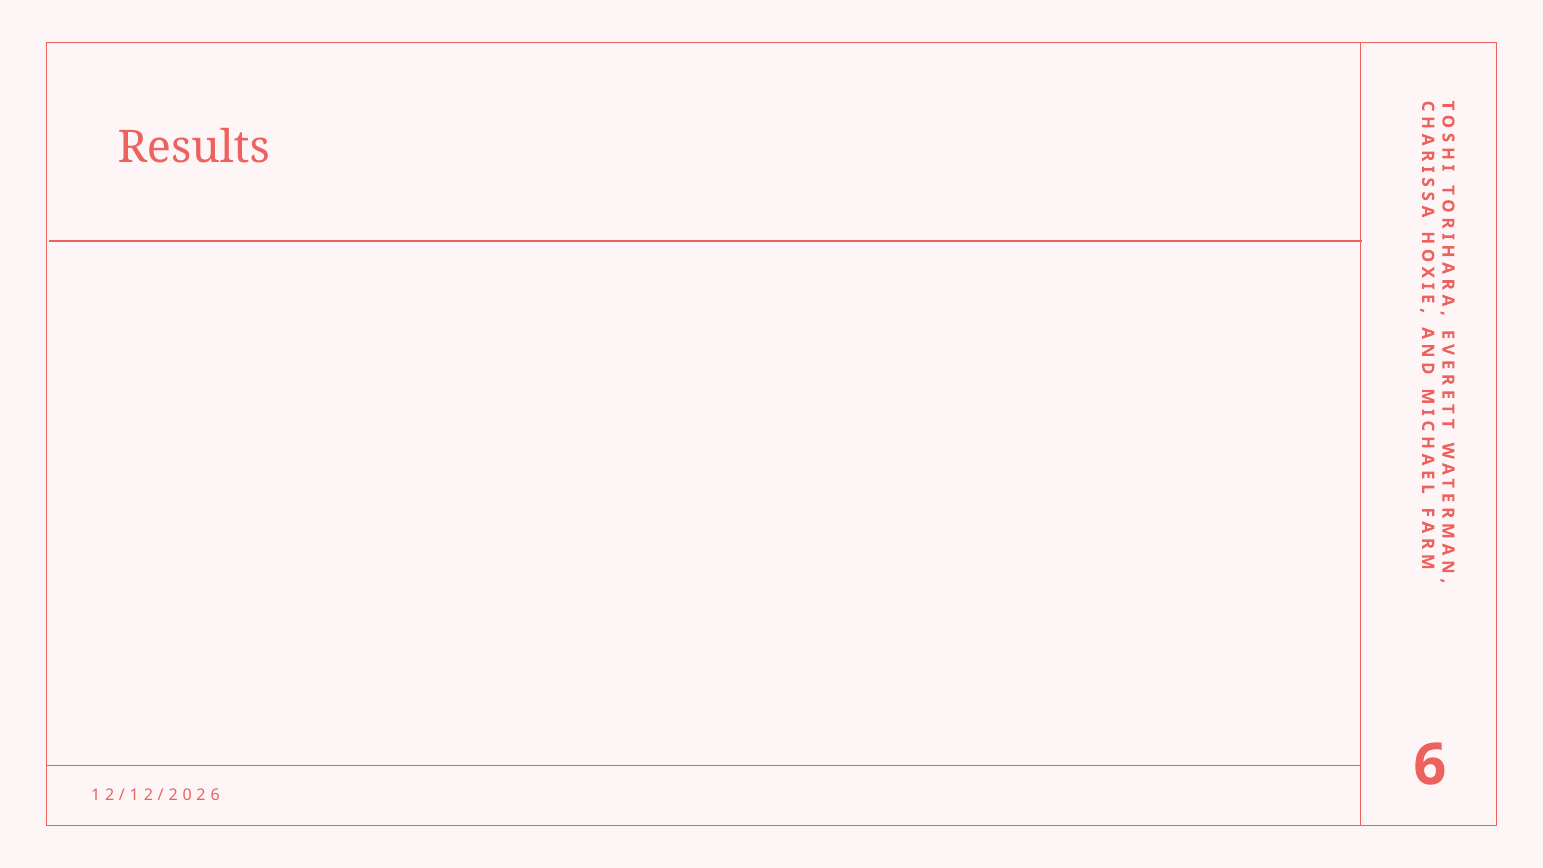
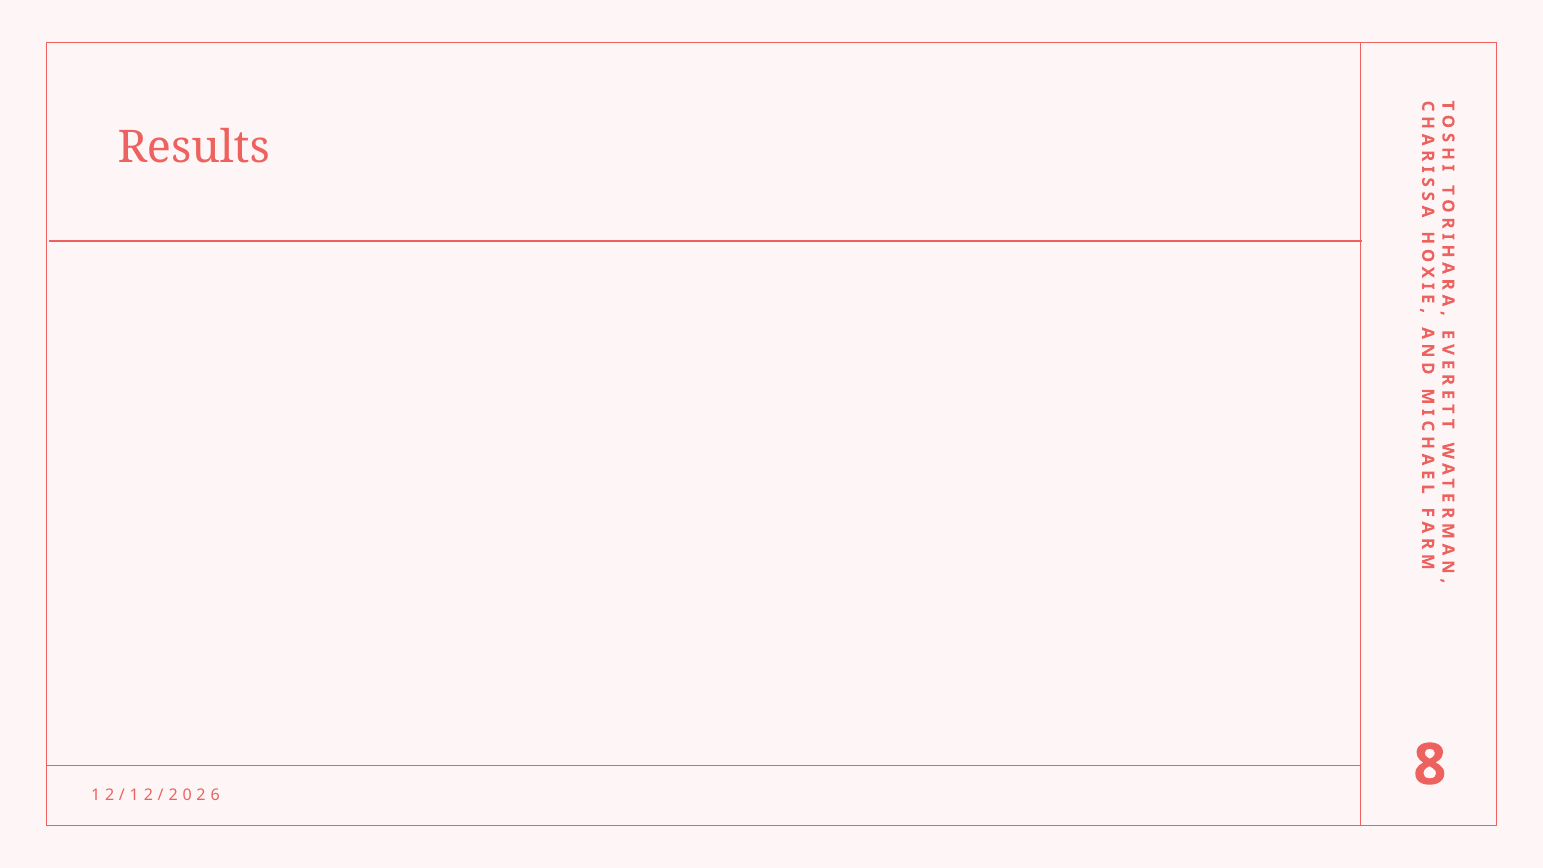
6 at (1430, 765): 6 -> 8
